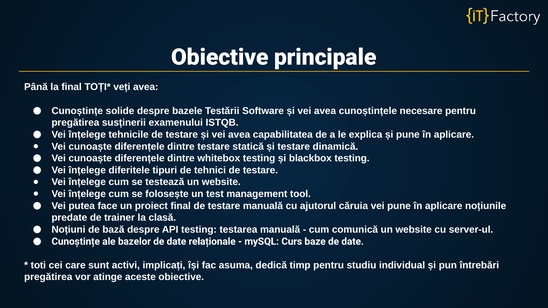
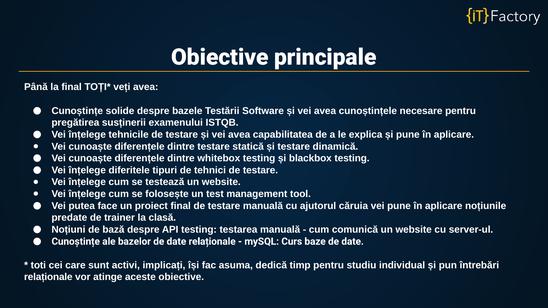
pregătirea at (48, 277): pregătirea -> relaționale
